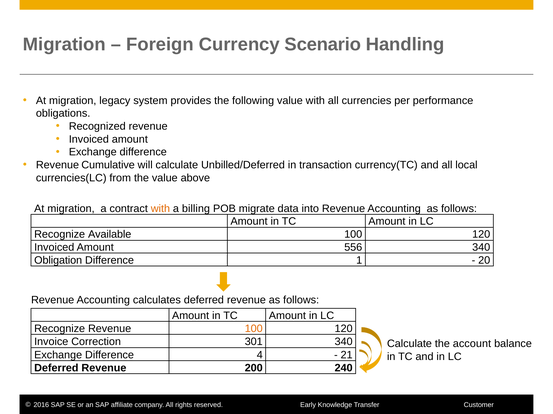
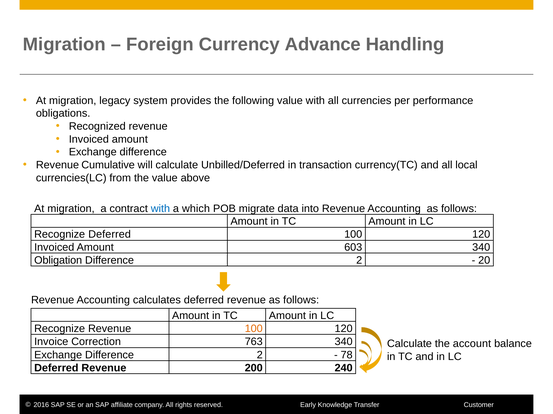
Scenario: Scenario -> Advance
with at (160, 209) colour: orange -> blue
billing: billing -> which
Recognize Available: Available -> Deferred
556: 556 -> 603
1 at (359, 261): 1 -> 2
301: 301 -> 763
Exchange Difference 4: 4 -> 2
21: 21 -> 78
